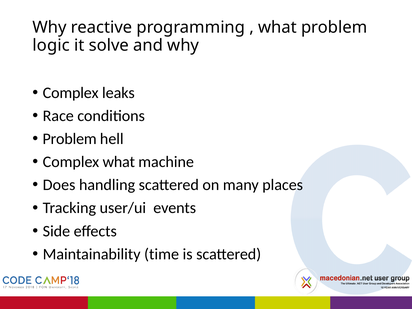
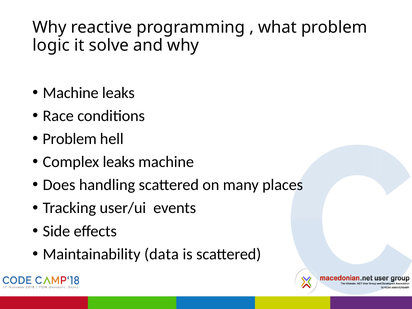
Complex at (71, 93): Complex -> Machine
Complex what: what -> leaks
time: time -> data
